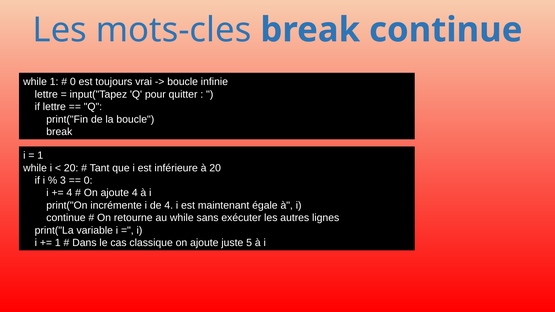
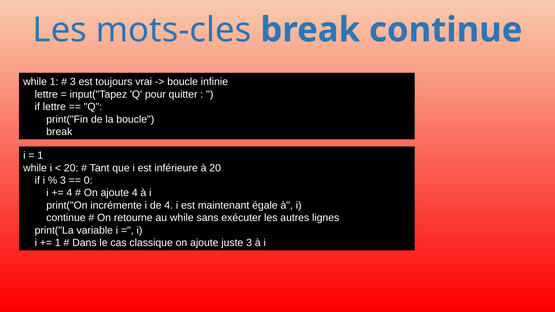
0 at (73, 82): 0 -> 3
juste 5: 5 -> 3
